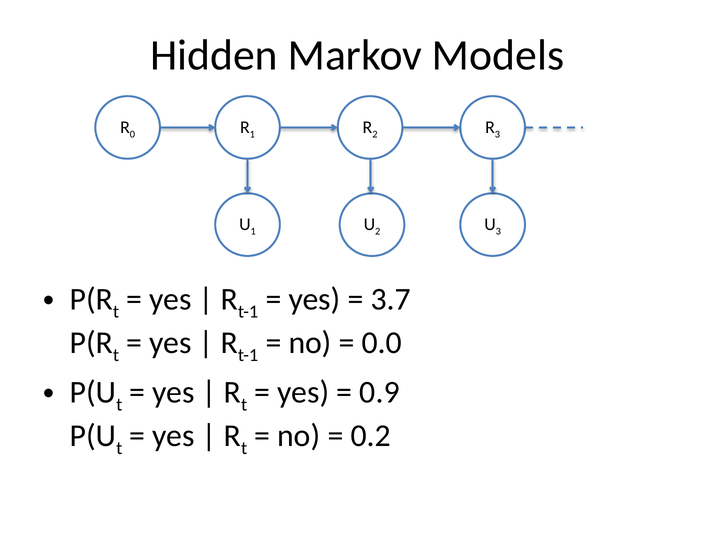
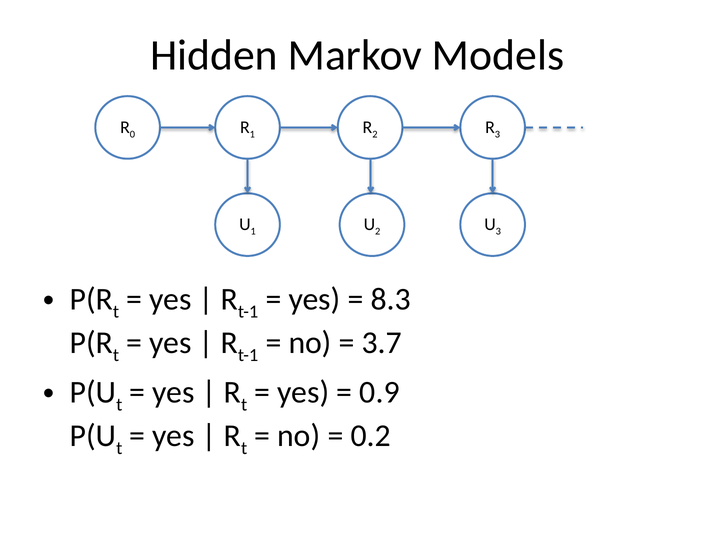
3.7: 3.7 -> 8.3
0.0: 0.0 -> 3.7
